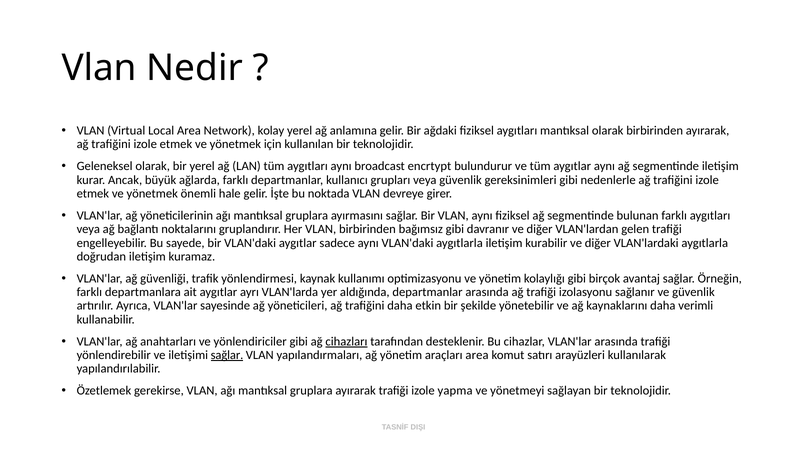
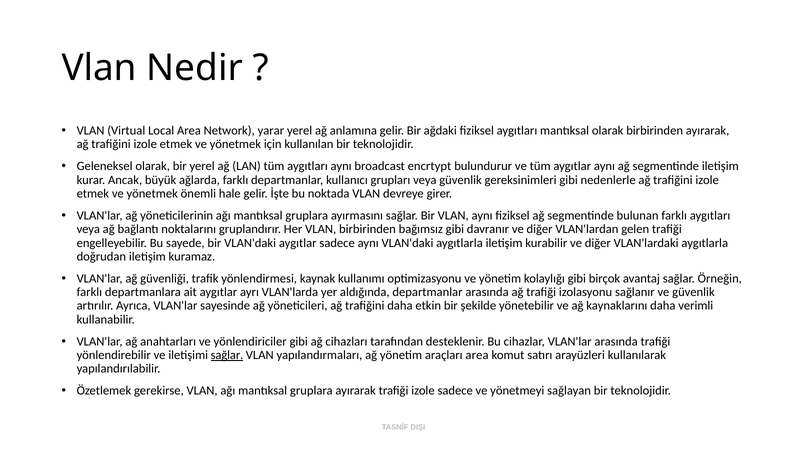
kolay: kolay -> yarar
cihazları underline: present -> none
izole yapma: yapma -> sadece
